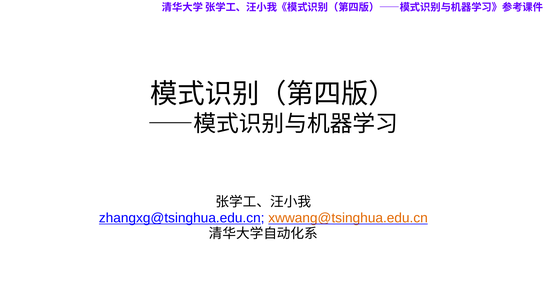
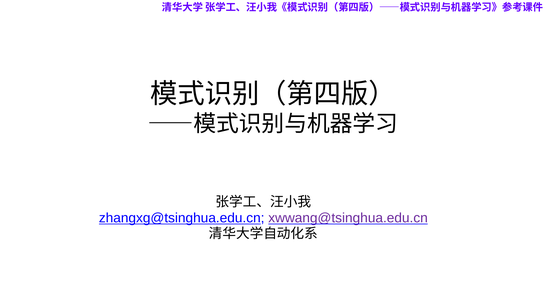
xwwang@tsinghua.edu.cn colour: orange -> purple
